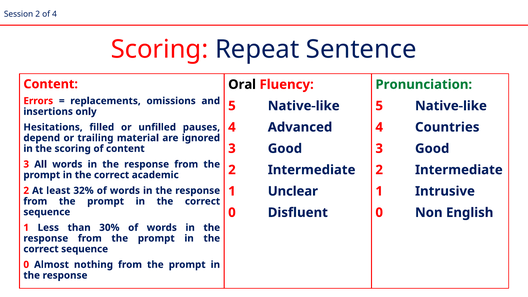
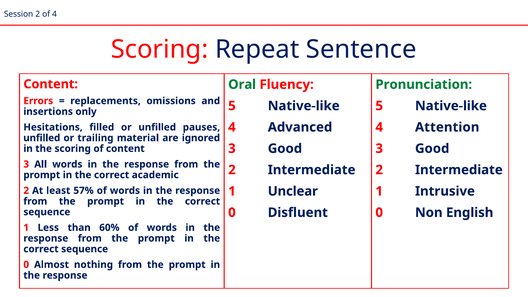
Oral colour: black -> green
Countries: Countries -> Attention
depend at (42, 138): depend -> unfilled
32%: 32% -> 57%
30%: 30% -> 60%
